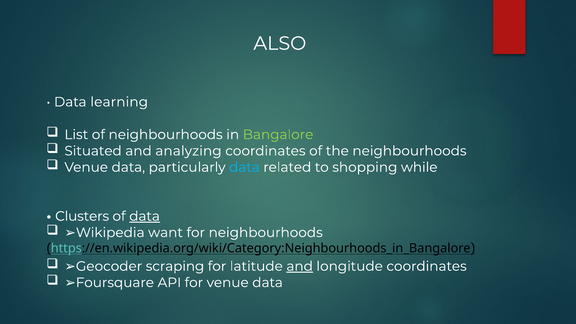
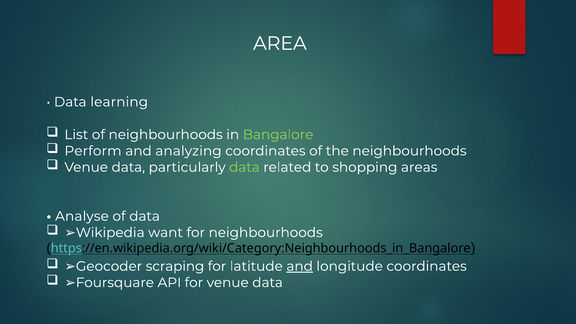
ALSO: ALSO -> AREA
Situated: Situated -> Perform
data at (244, 167) colour: light blue -> light green
while: while -> areas
Clusters: Clusters -> Analyse
data at (145, 216) underline: present -> none
